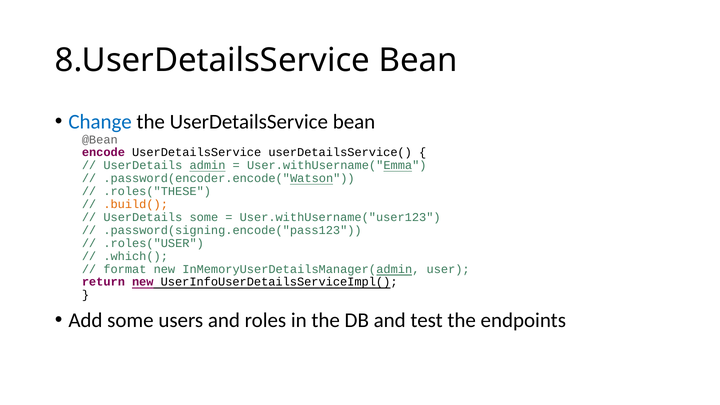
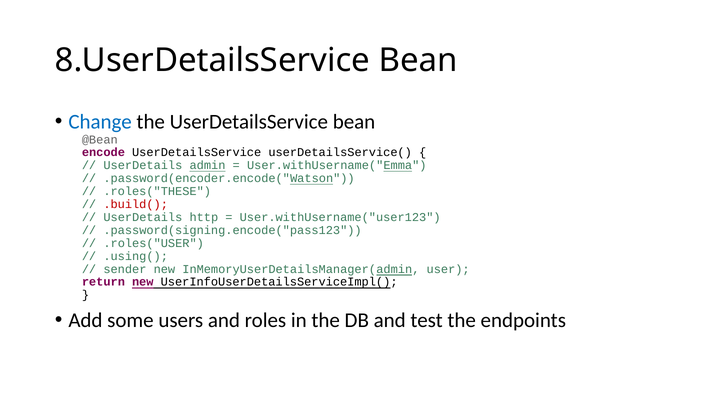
.build( colour: orange -> red
UserDetails some: some -> http
.which(: .which( -> .using(
format: format -> sender
